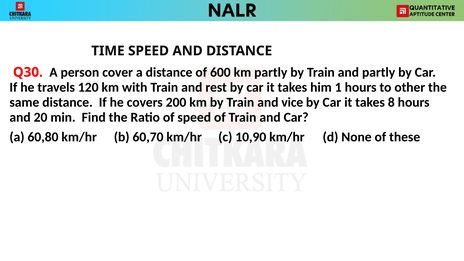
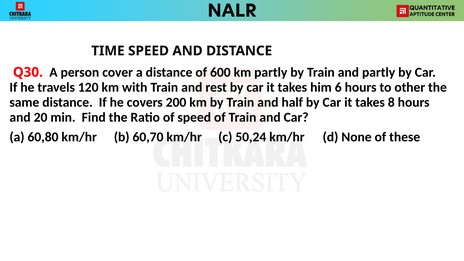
1: 1 -> 6
vice: vice -> half
10,90: 10,90 -> 50,24
